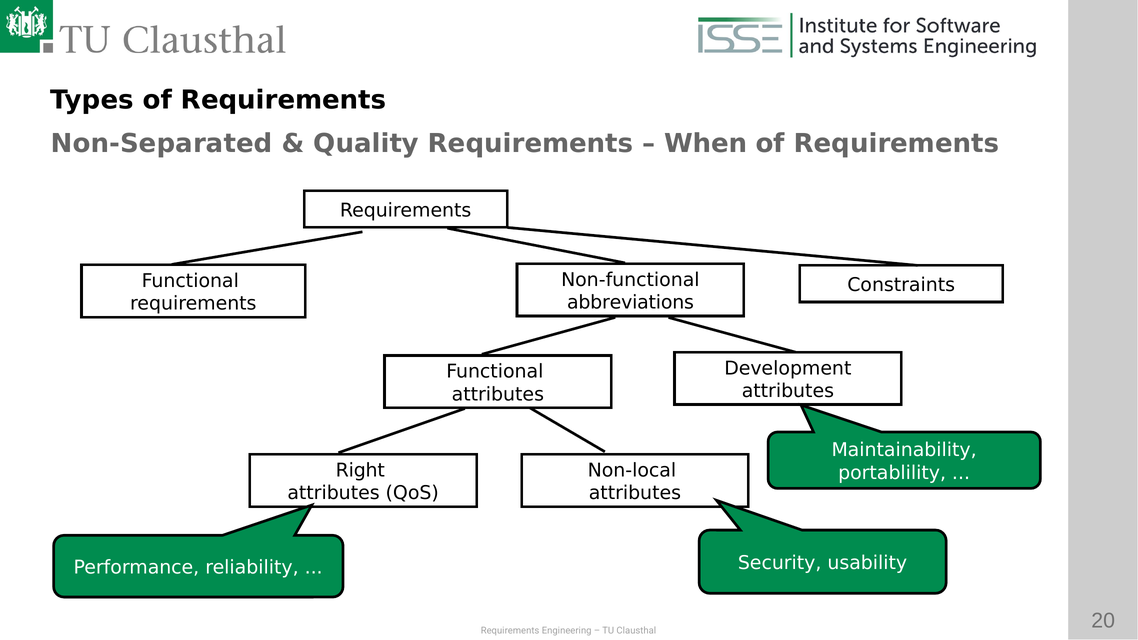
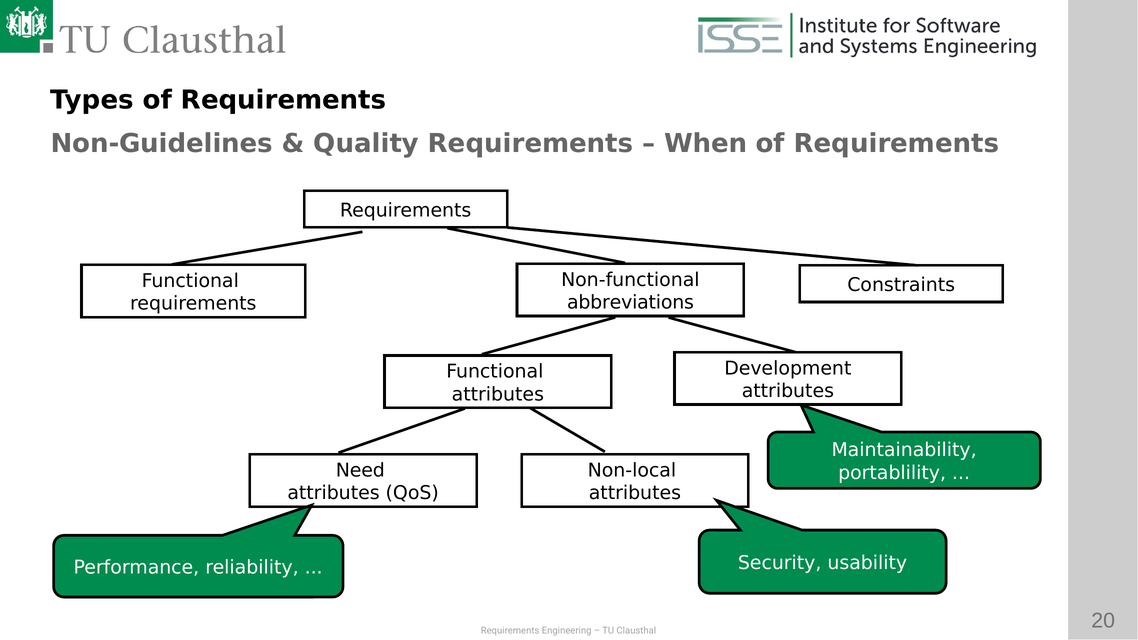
Non-Separated: Non-Separated -> Non-Guidelines
Right: Right -> Need
